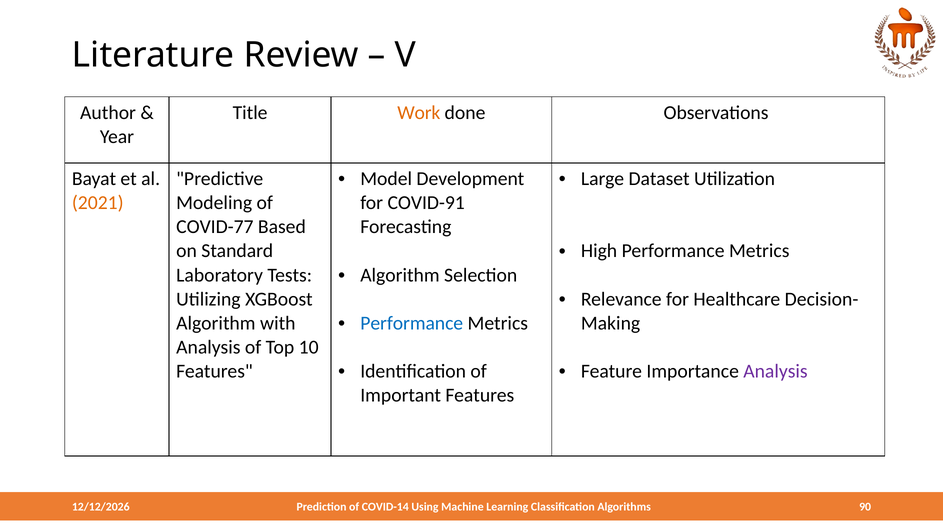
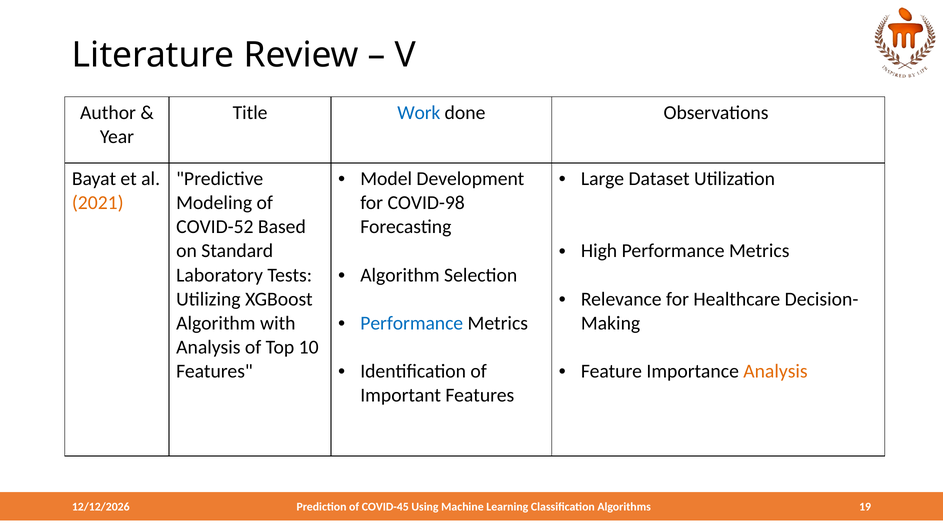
Work colour: orange -> blue
COVID-91: COVID-91 -> COVID-98
COVID-77: COVID-77 -> COVID-52
Analysis at (775, 371) colour: purple -> orange
90: 90 -> 19
COVID-14: COVID-14 -> COVID-45
